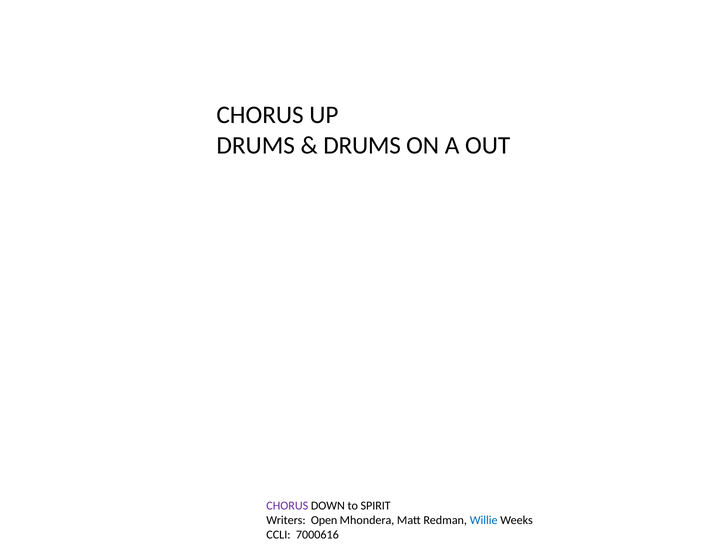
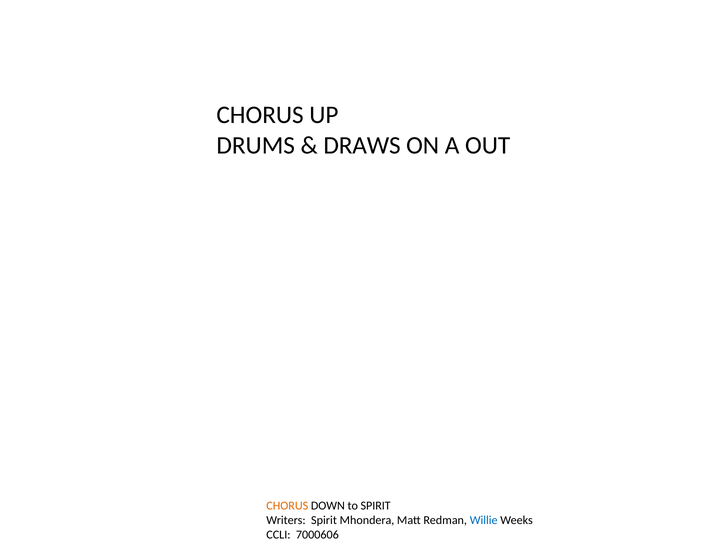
DRUMS at (362, 145): DRUMS -> DRAWS
CHORUS at (287, 506) colour: purple -> orange
Writers Open: Open -> Spirit
7000616: 7000616 -> 7000606
